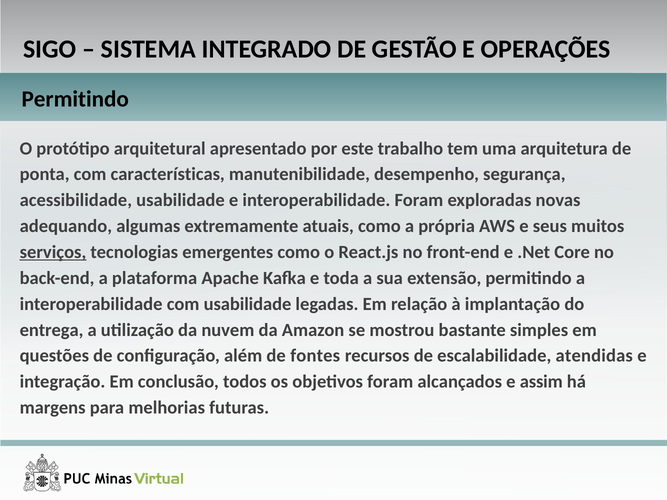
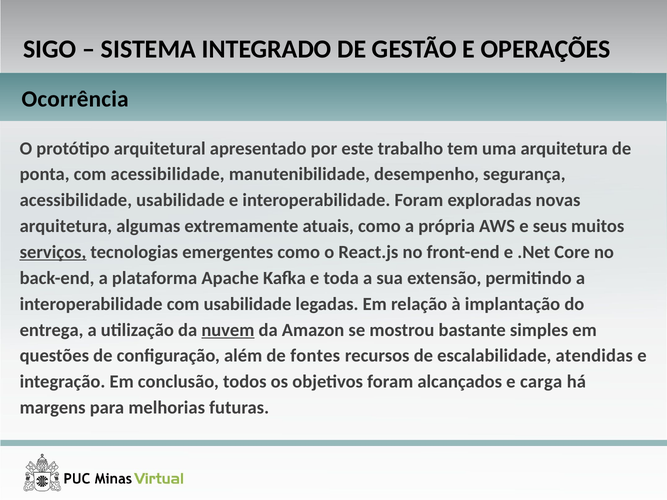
Permitindo at (75, 99): Permitindo -> Ocorrência
com características: características -> acessibilidade
adequando at (66, 226): adequando -> arquitetura
nuvem underline: none -> present
assim: assim -> carga
